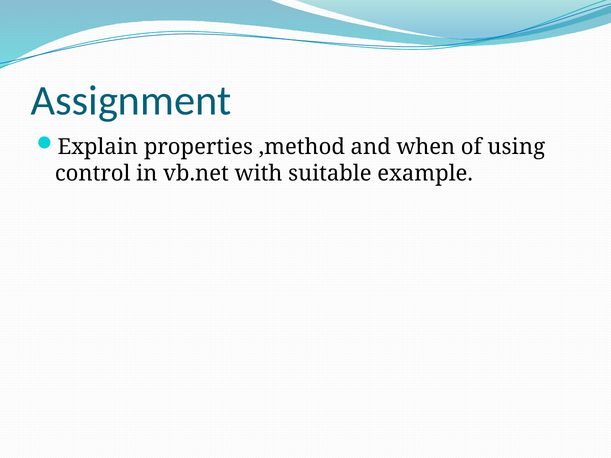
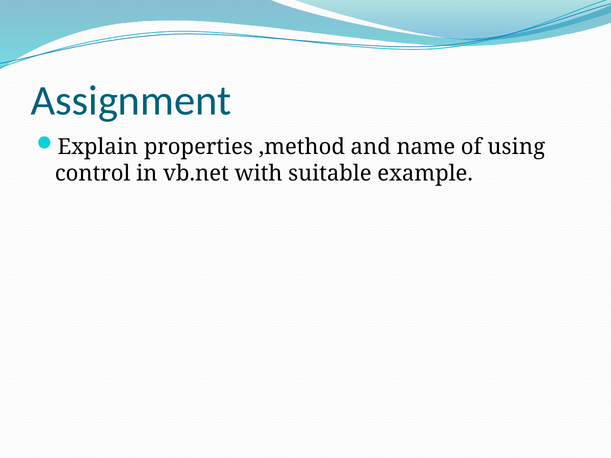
when: when -> name
